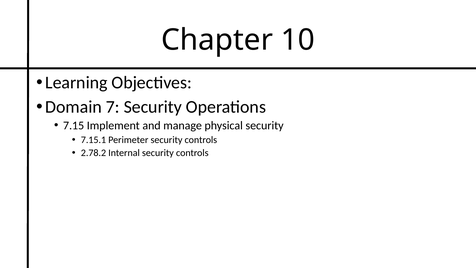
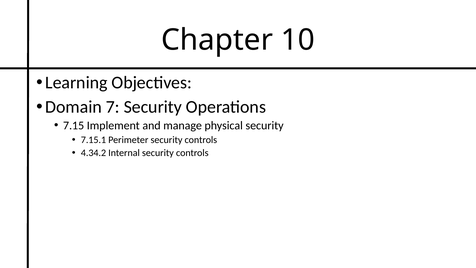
2.78.2: 2.78.2 -> 4.34.2
